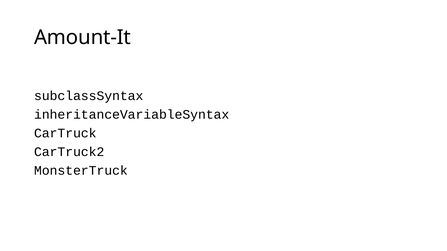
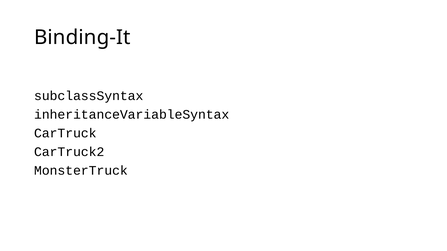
Amount-It: Amount-It -> Binding-It
